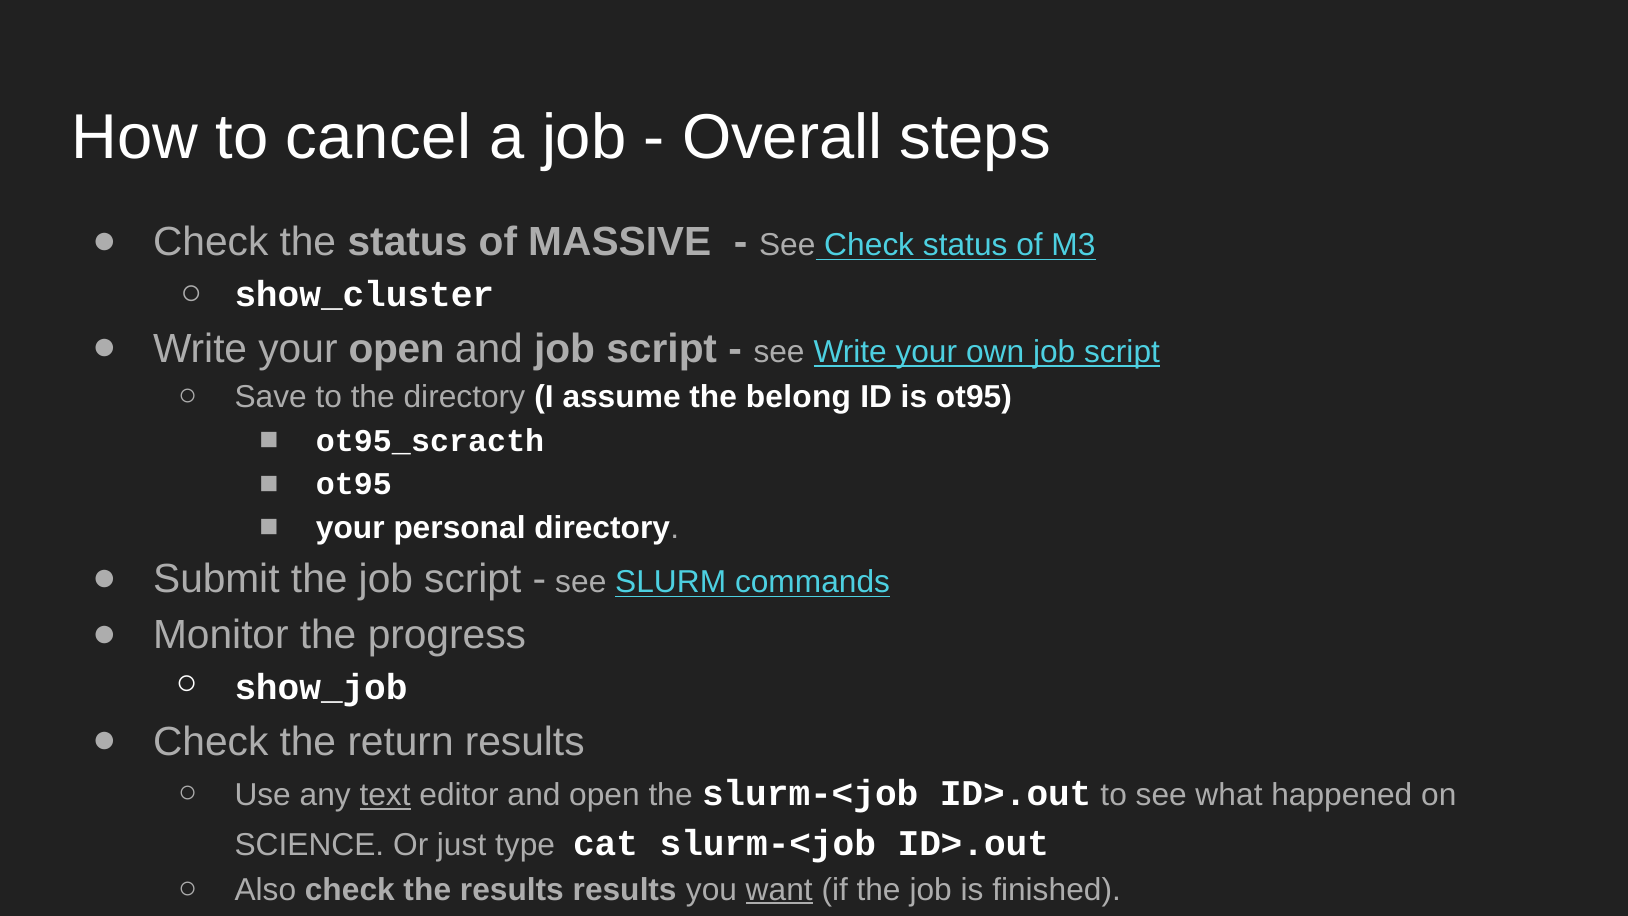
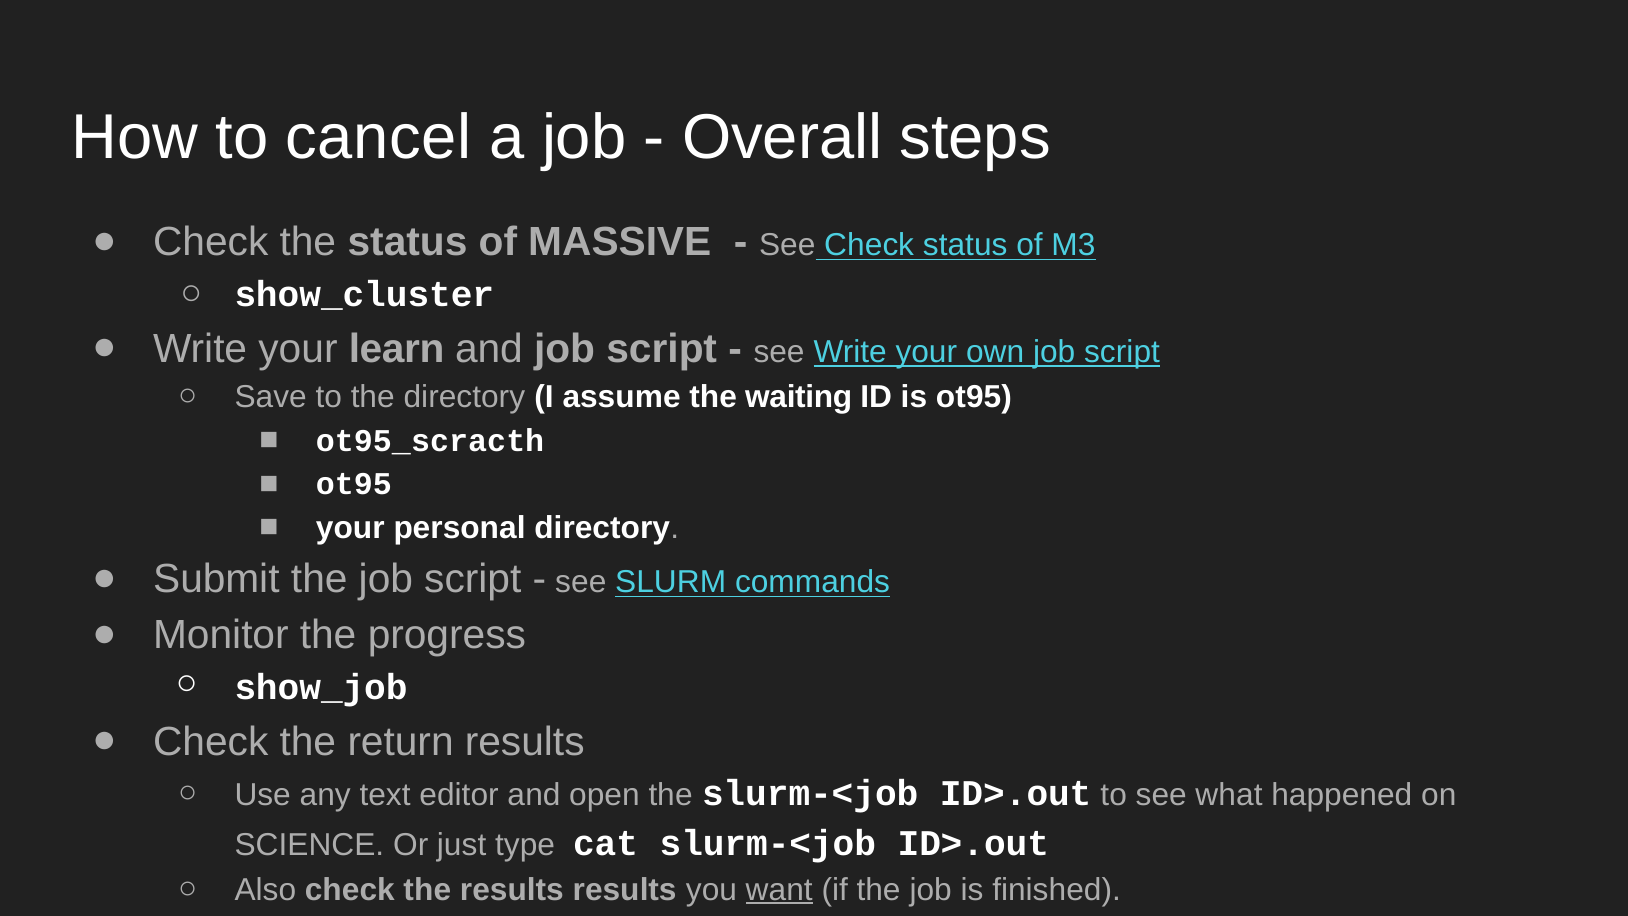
your open: open -> learn
belong: belong -> waiting
text underline: present -> none
